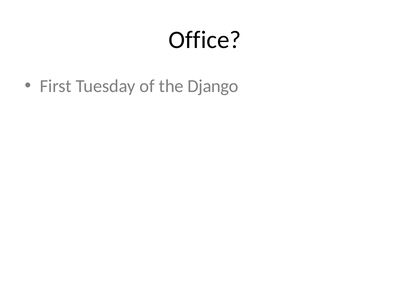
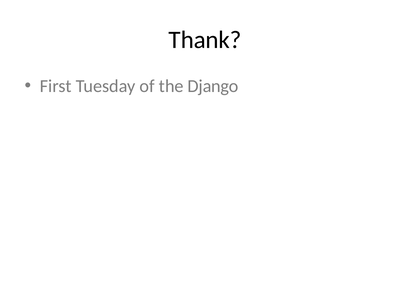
Office: Office -> Thank
